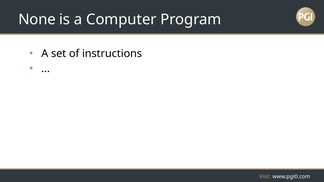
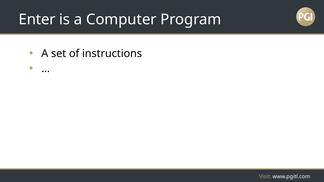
None: None -> Enter
